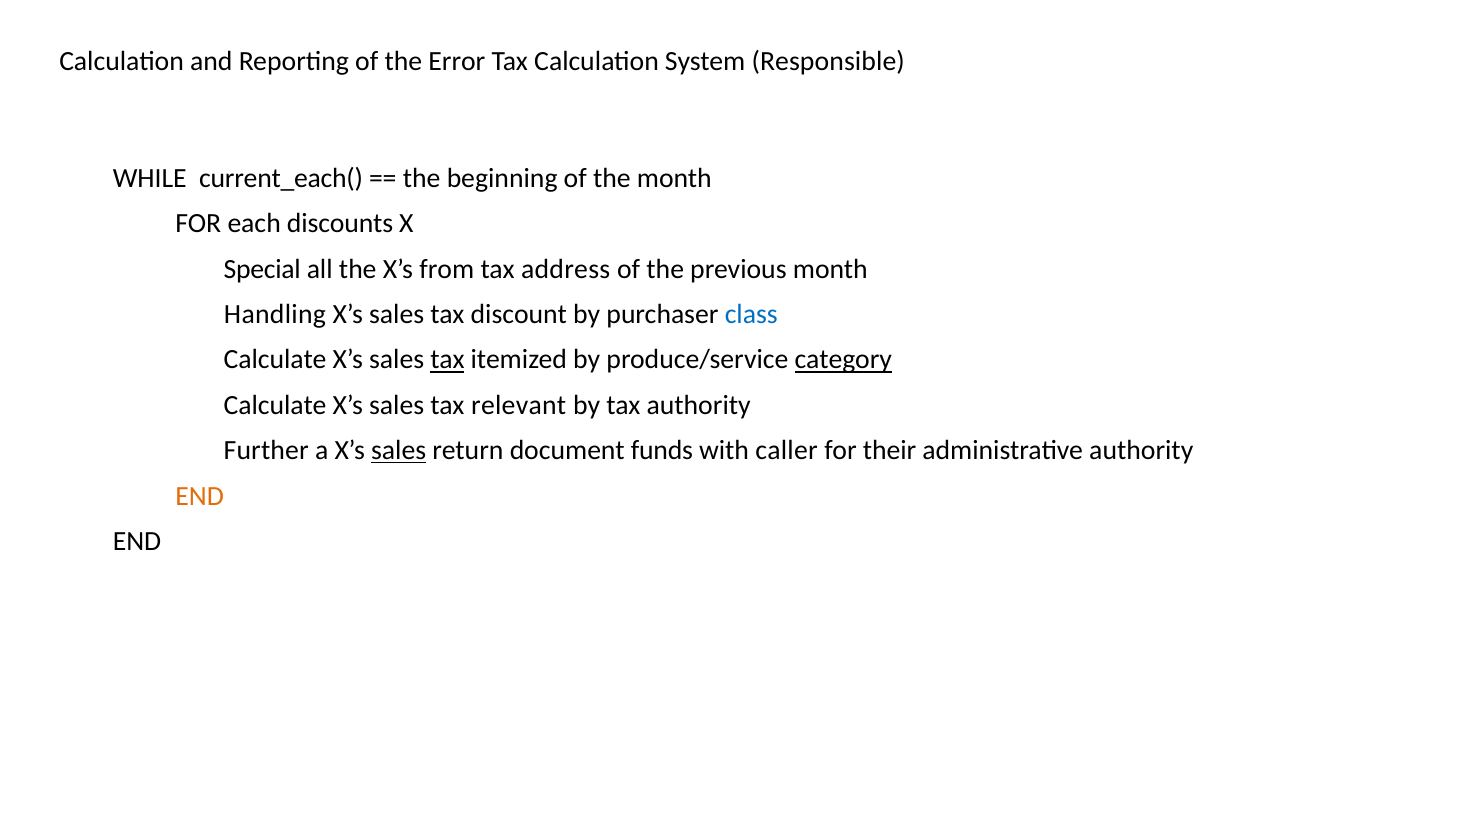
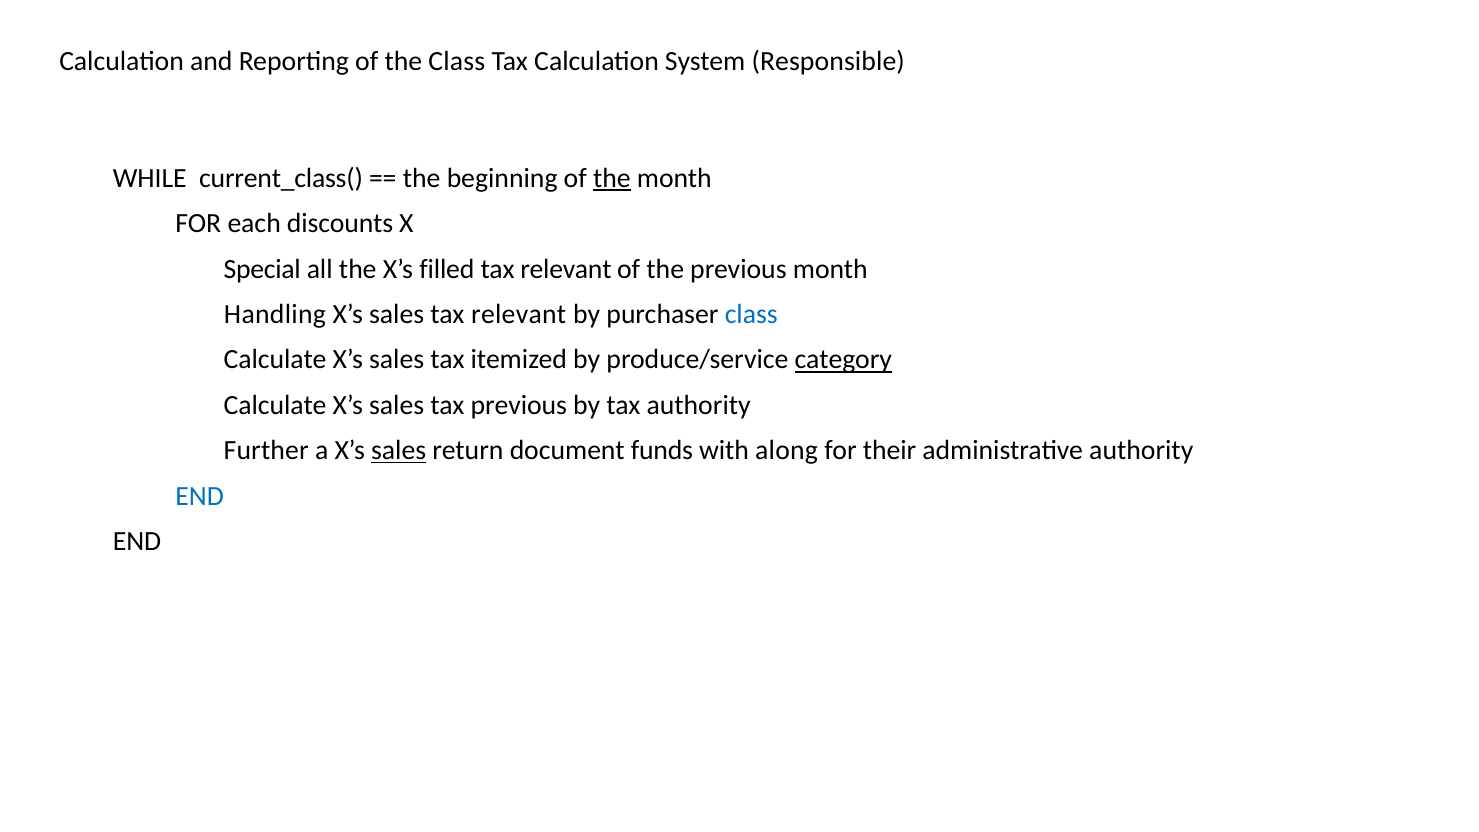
the Error: Error -> Class
current_each(: current_each( -> current_class(
the at (612, 178) underline: none -> present
from: from -> filled
address at (566, 269): address -> relevant
sales tax discount: discount -> relevant
tax at (448, 360) underline: present -> none
tax relevant: relevant -> previous
caller: caller -> along
END at (200, 496) colour: orange -> blue
